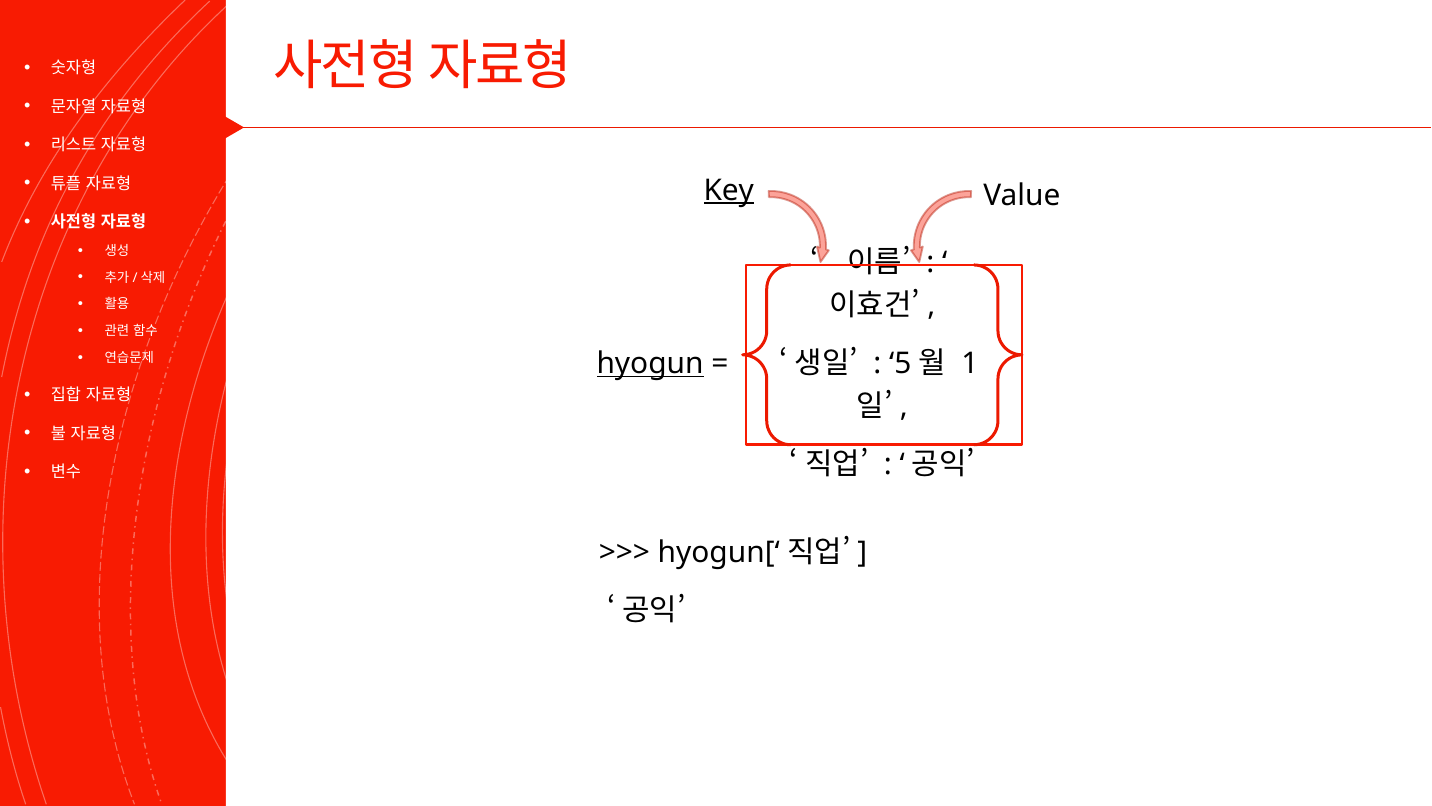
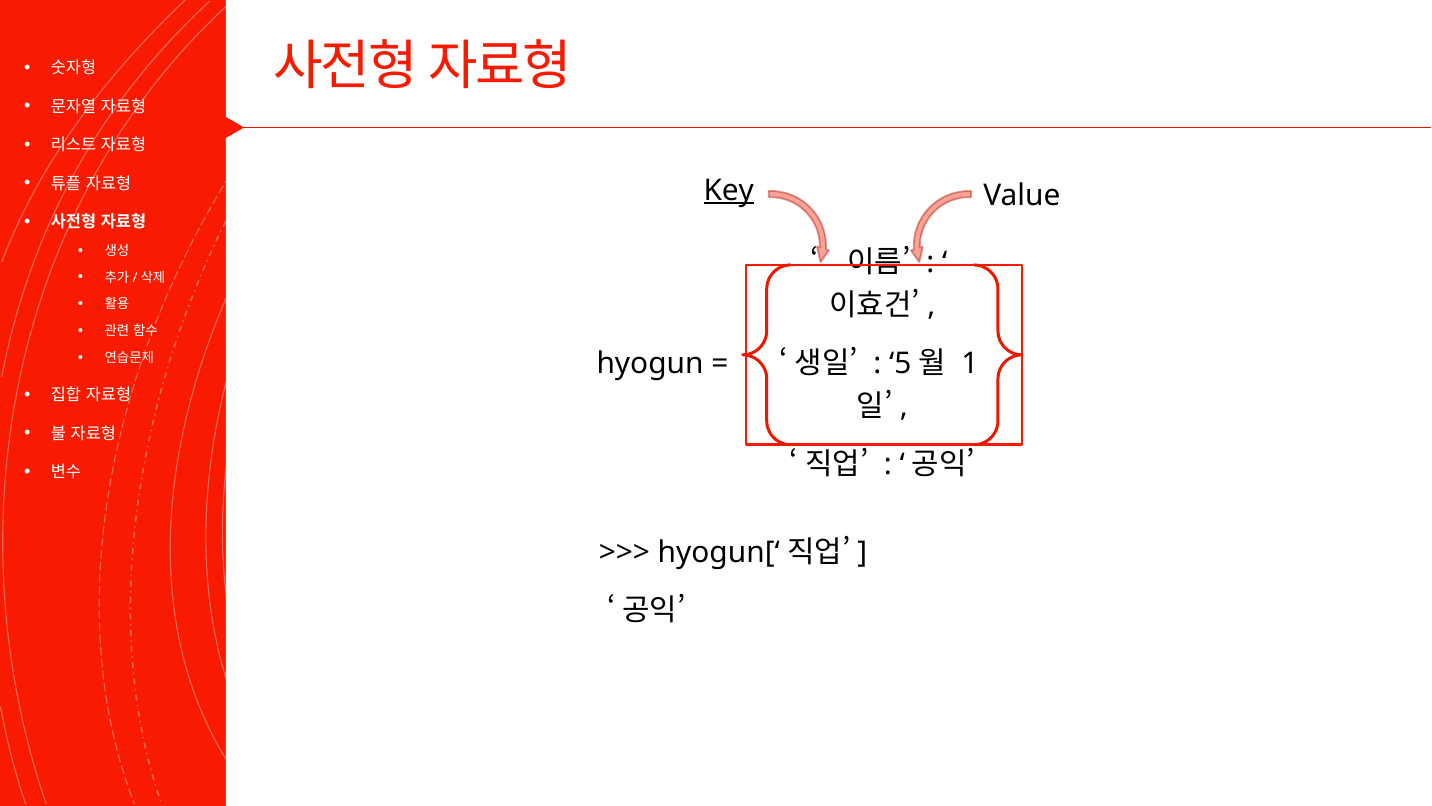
hyogun underline: present -> none
